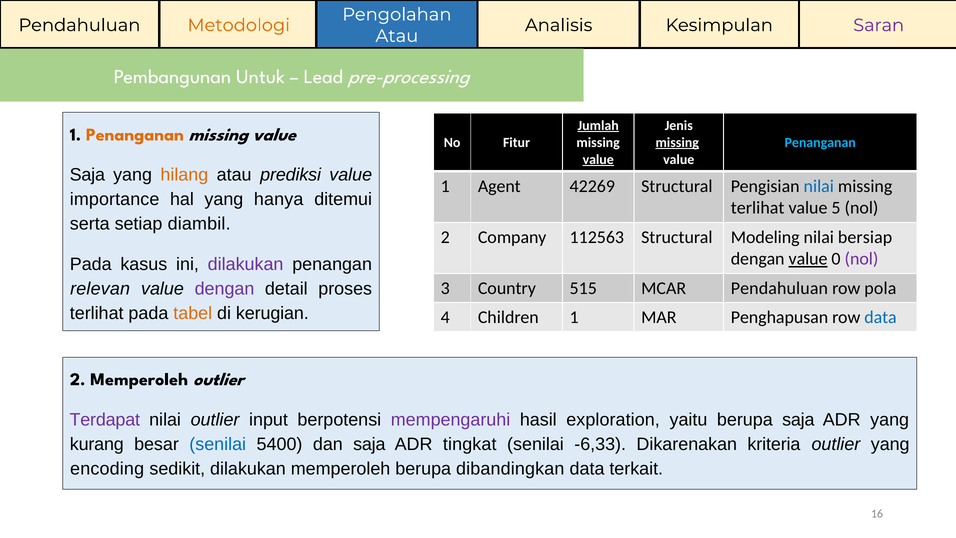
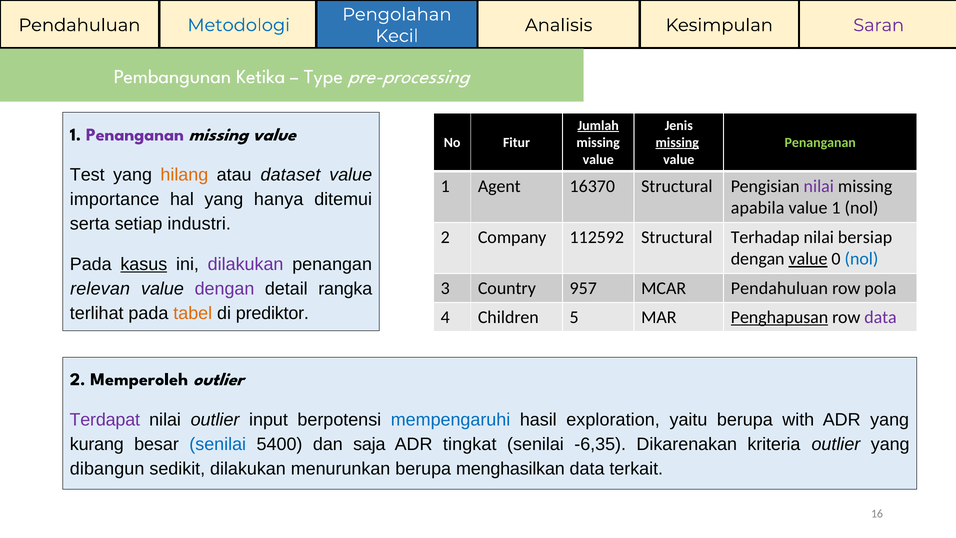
Metodologi colour: orange -> blue
Atau at (397, 36): Atau -> Kecil
Untuk: Untuk -> Ketika
Lead: Lead -> Type
Penanganan at (135, 134) colour: orange -> purple
Penanganan at (820, 142) colour: light blue -> light green
value at (598, 159) underline: present -> none
Saja at (87, 175): Saja -> Test
prediksi: prediksi -> dataset
42269: 42269 -> 16370
nilai at (819, 186) colour: blue -> purple
terlihat at (758, 208): terlihat -> apabila
value 5: 5 -> 1
diambil: diambil -> industri
112563: 112563 -> 112592
Modeling: Modeling -> Terhadap
nol at (861, 259) colour: purple -> blue
kasus underline: none -> present
proses: proses -> rangka
515: 515 -> 957
kerugian: kerugian -> prediktor
Children 1: 1 -> 5
Penghapusan underline: none -> present
data at (881, 317) colour: blue -> purple
mempengaruhi colour: purple -> blue
berupa saja: saja -> with
-6,33: -6,33 -> -6,35
encoding: encoding -> dibangun
dilakukan memperoleh: memperoleh -> menurunkan
dibandingkan: dibandingkan -> menghasilkan
